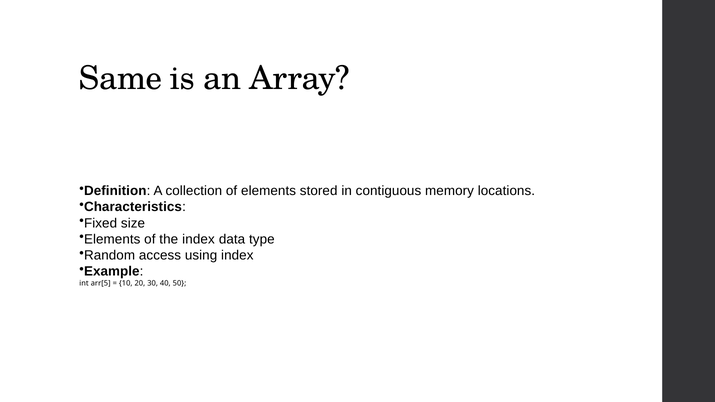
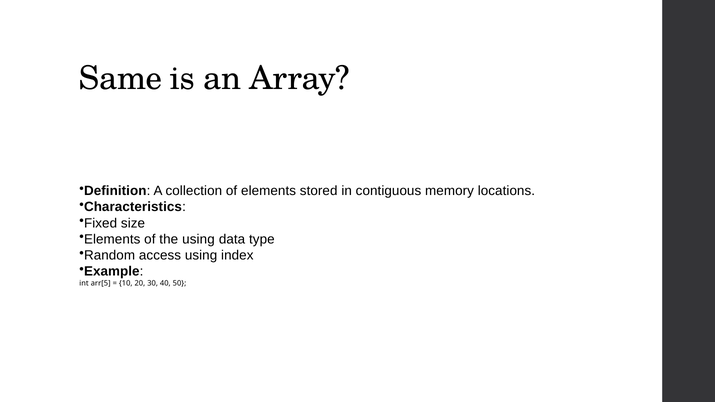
the index: index -> using
